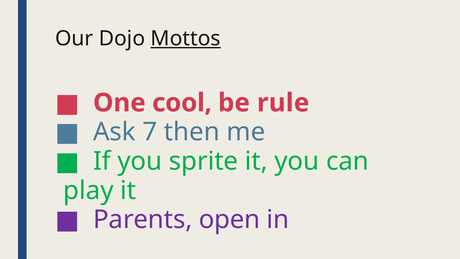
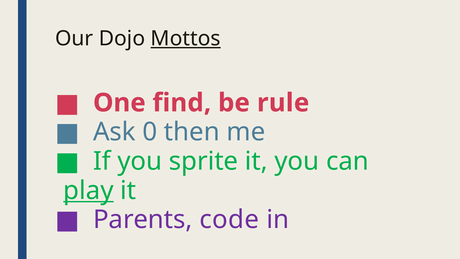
cool: cool -> find
7: 7 -> 0
play underline: none -> present
open: open -> code
